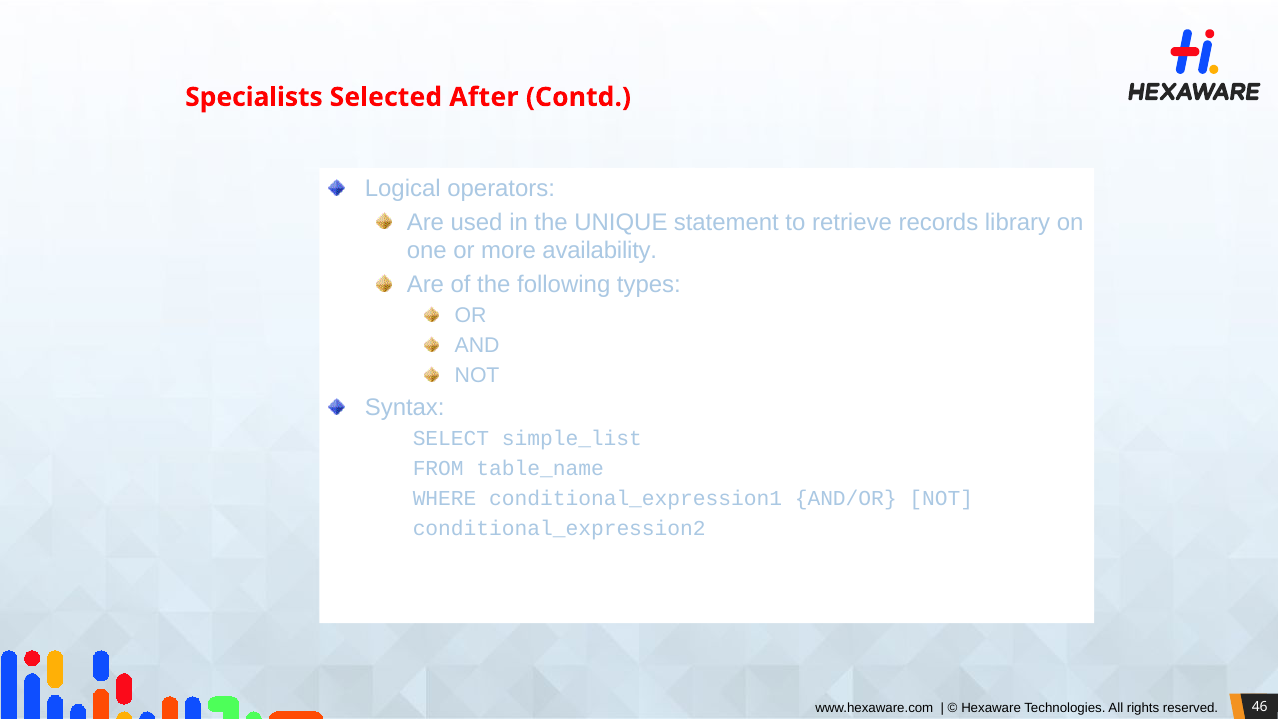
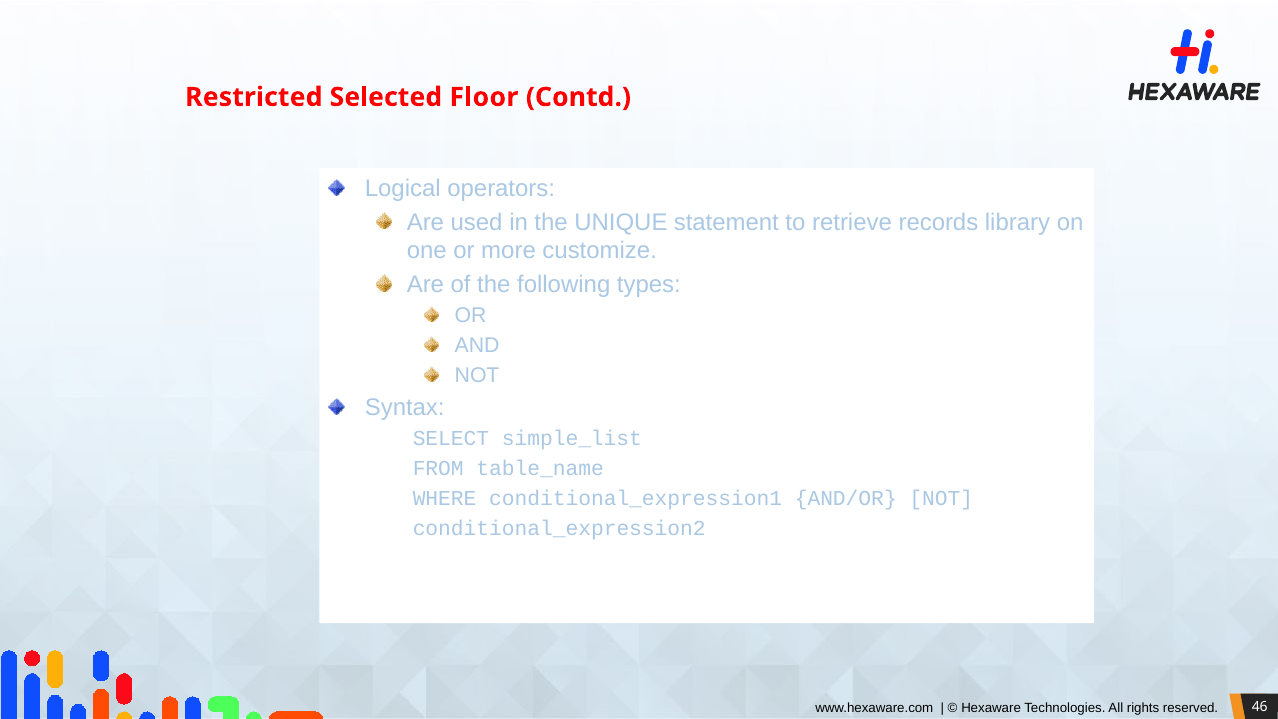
Specialists: Specialists -> Restricted
After: After -> Floor
availability: availability -> customize
